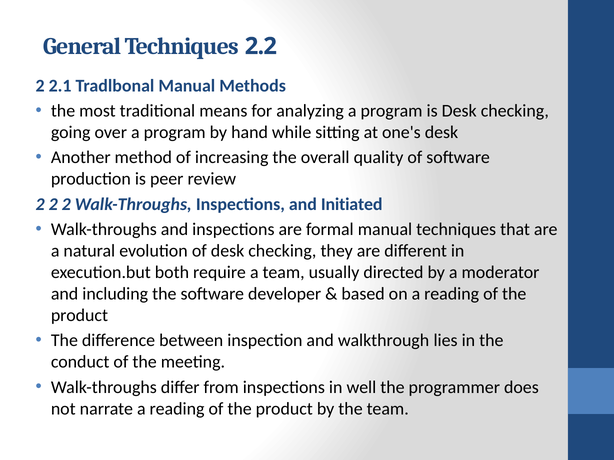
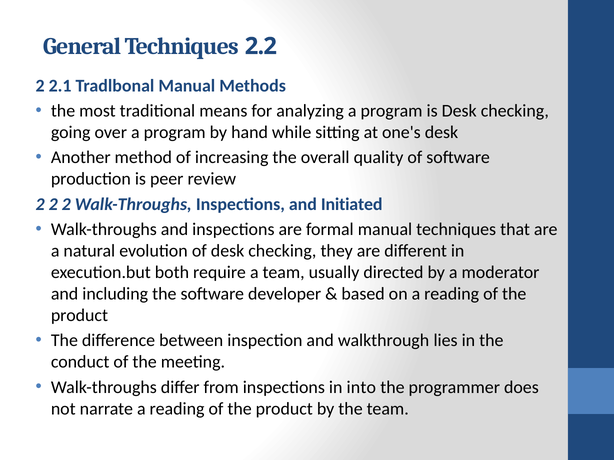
well: well -> into
